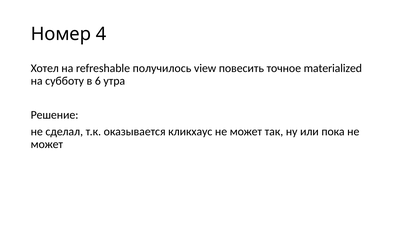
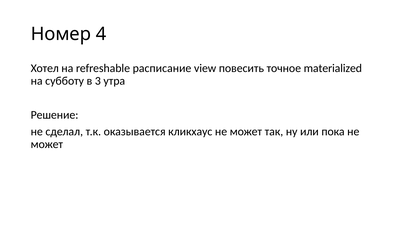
получилось: получилось -> расписание
6: 6 -> 3
